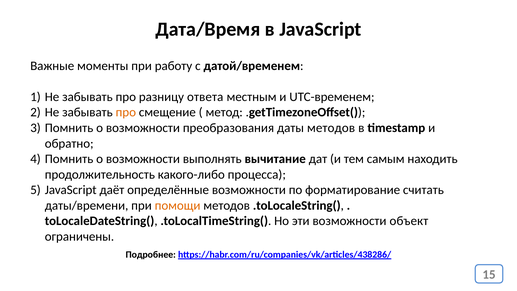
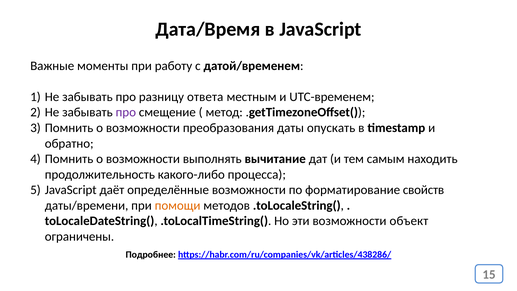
про at (126, 112) colour: orange -> purple
даты методов: методов -> опускать
считать: считать -> свойств
